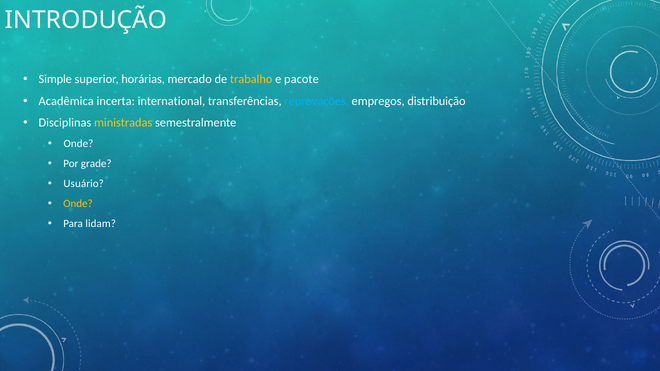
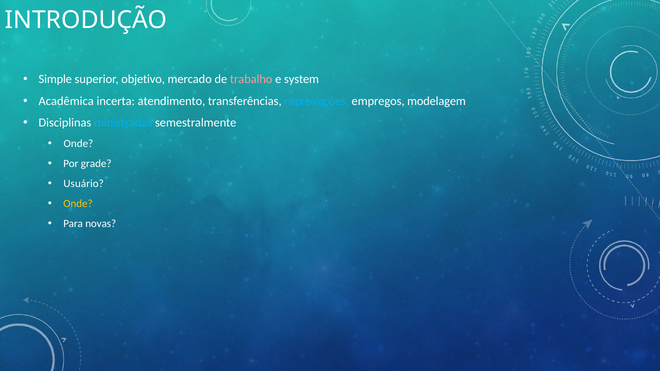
horárias: horárias -> objetivo
trabalho colour: yellow -> pink
pacote: pacote -> system
international: international -> atendimento
distribuição: distribuição -> modelagem
ministradas colour: yellow -> light blue
lidam: lidam -> novas
